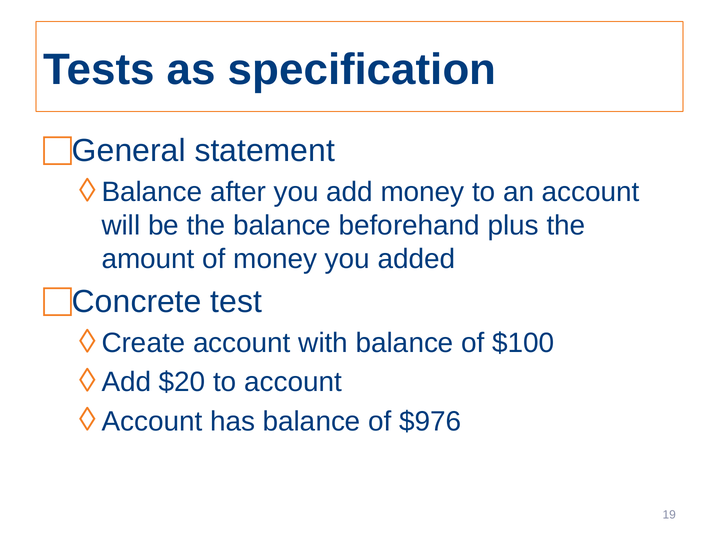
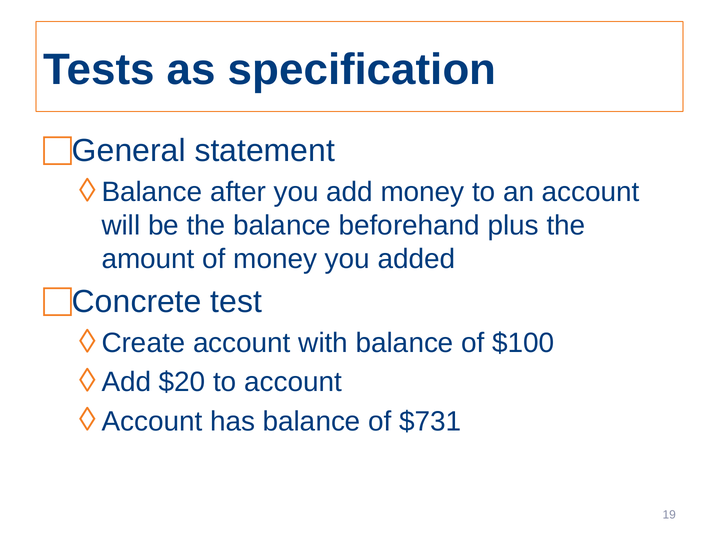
$976: $976 -> $731
